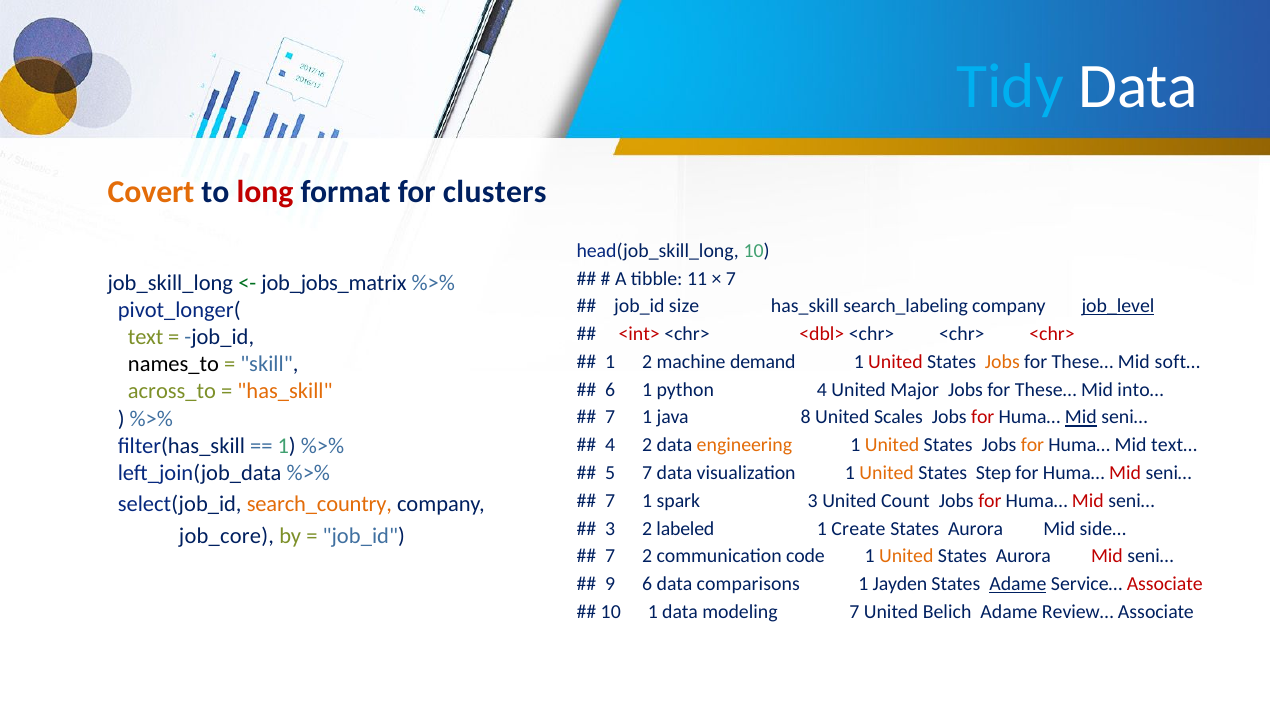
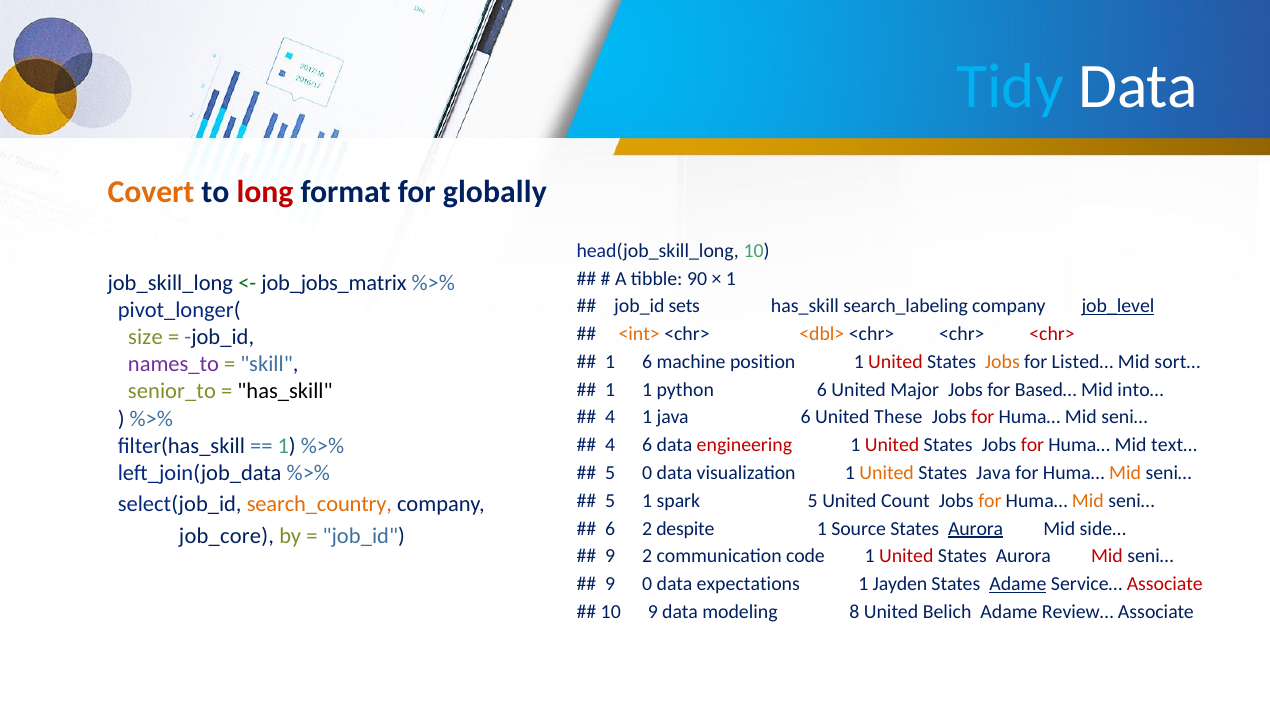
clusters: clusters -> globally
11: 11 -> 90
7 at (731, 279): 7 -> 1
size: size -> sets
<int> colour: red -> orange
<dbl> colour: red -> orange
text: text -> size
1 2: 2 -> 6
demand: demand -> position
These… at (1083, 362): These… -> Listed…
soft…: soft… -> sort…
names_to colour: black -> purple
6 at (610, 390): 6 -> 1
python 4: 4 -> 6
These… at (1046, 390): These… -> Based…
across_to: across_to -> senior_to
has_skill at (285, 392) colour: orange -> black
7 at (610, 418): 7 -> 4
java 8: 8 -> 6
Scales: Scales -> These
Mid at (1081, 418) underline: present -> none
4 2: 2 -> 6
engineering colour: orange -> red
United at (892, 445) colour: orange -> red
for at (1032, 445) colour: orange -> red
5 7: 7 -> 0
States Step: Step -> Java
Mid at (1125, 473) colour: red -> orange
7 at (610, 501): 7 -> 5
spark 3: 3 -> 5
for at (990, 501) colour: red -> orange
Mid at (1088, 501) colour: red -> orange
3 at (610, 529): 3 -> 6
labeled: labeled -> despite
Create: Create -> Source
Aurora at (976, 529) underline: none -> present
7 at (610, 557): 7 -> 9
United at (906, 557) colour: orange -> red
9 6: 6 -> 0
comparisons: comparisons -> expectations
10 1: 1 -> 9
modeling 7: 7 -> 8
